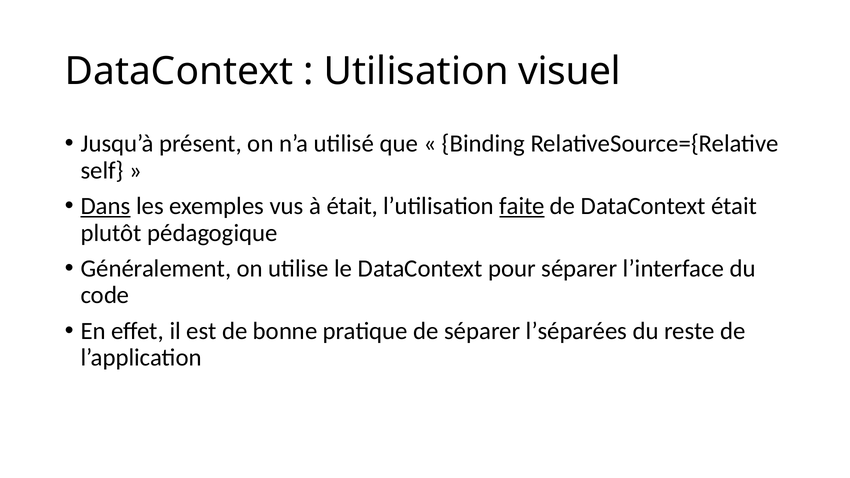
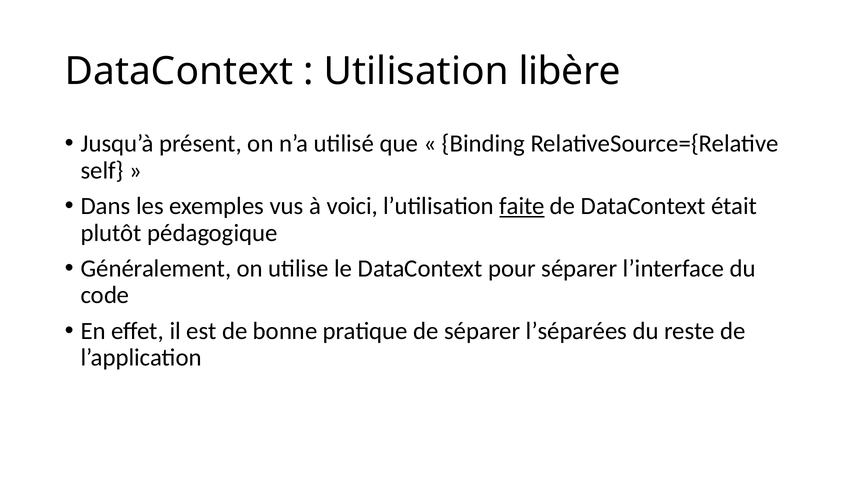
visuel: visuel -> libère
Dans underline: present -> none
à était: était -> voici
